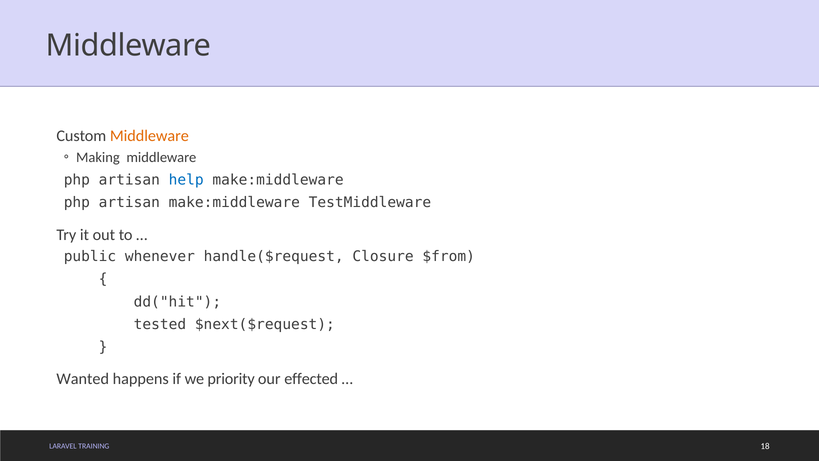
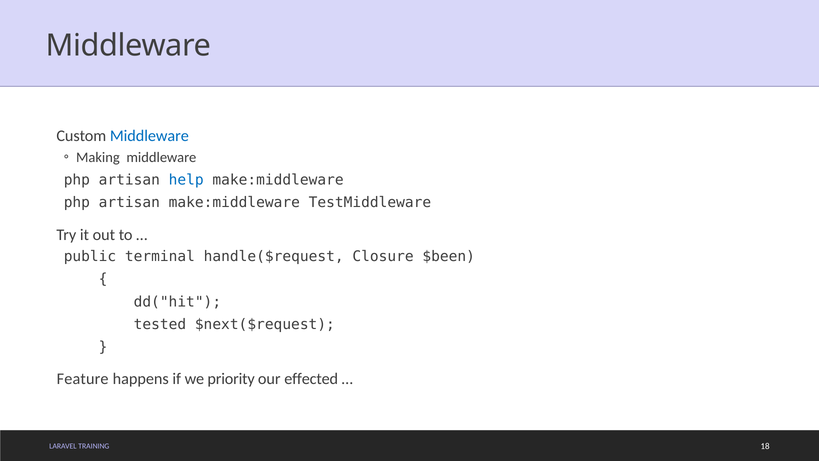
Middleware at (149, 136) colour: orange -> blue
whenever: whenever -> terminal
$from: $from -> $been
Wanted: Wanted -> Feature
